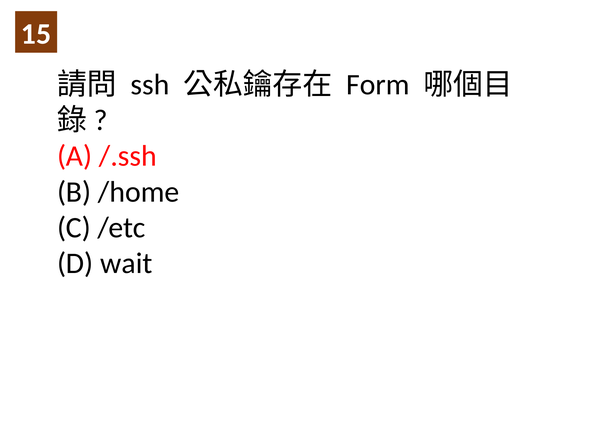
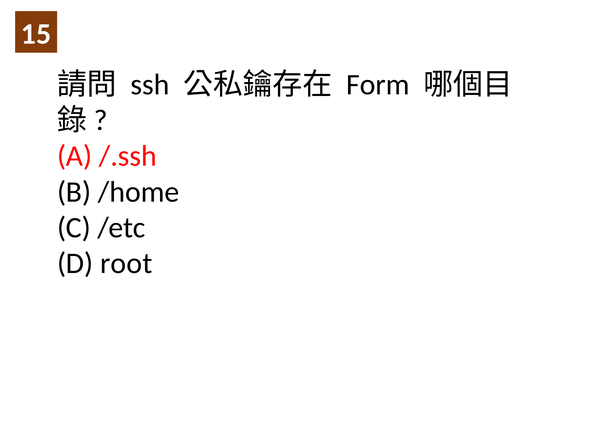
wait: wait -> root
